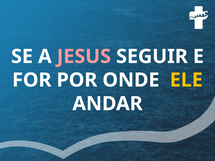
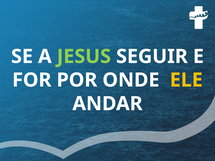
JESUS colour: pink -> light green
